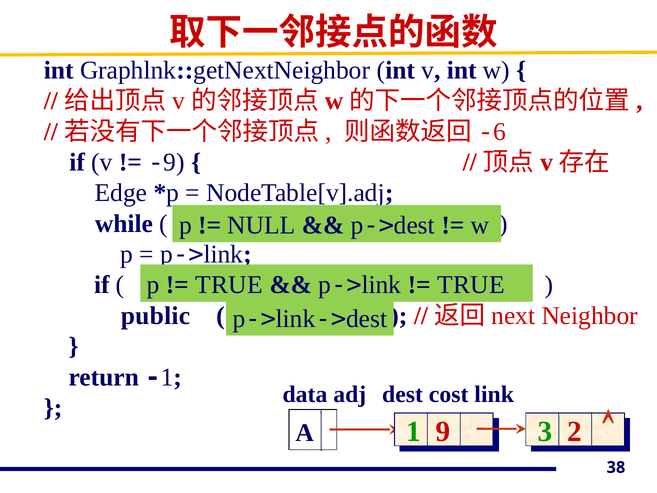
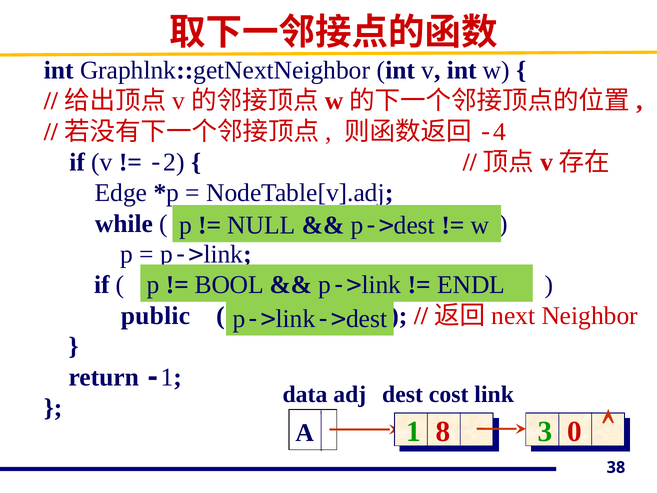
6: 6 -> 4
9 at (174, 162): 9 -> 2
TRUE at (229, 285): TRUE -> BOOL
TRUE at (471, 285): TRUE -> ENDL
1 9: 9 -> 8
2: 2 -> 0
